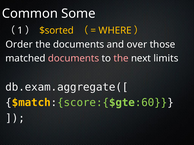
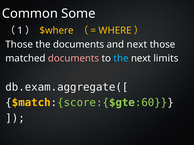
$sorted: $sorted -> $where
Order at (19, 45): Order -> Those
and over: over -> next
the at (121, 59) colour: pink -> light blue
